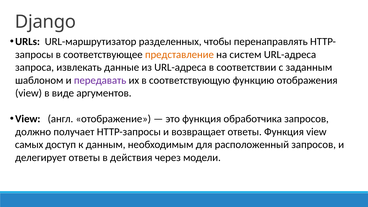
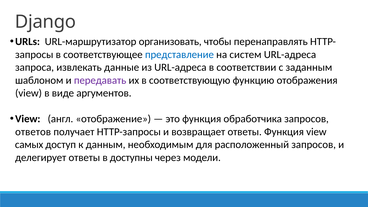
разделенных: разделенных -> организовать
представление colour: orange -> blue
должно: должно -> ответов
действия: действия -> доступны
